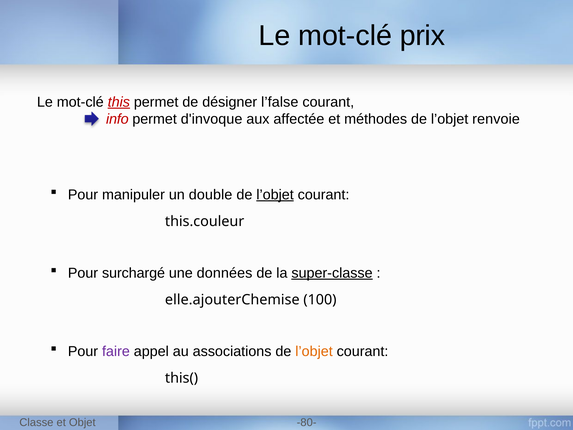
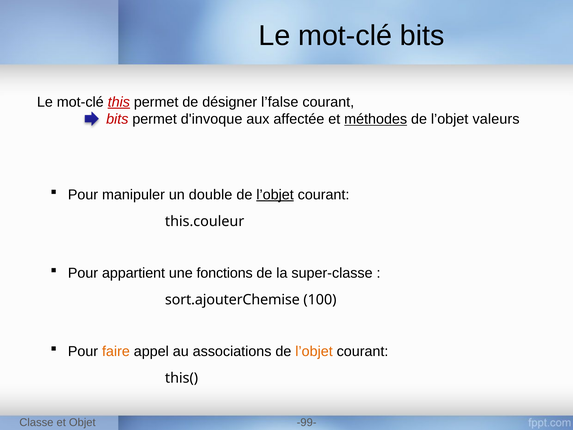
mot-clé prix: prix -> bits
info at (117, 119): info -> bits
méthodes underline: none -> present
renvoie: renvoie -> valeurs
surchargé: surchargé -> appartient
données: données -> fonctions
super-classe underline: present -> none
elle.ajouterChemise: elle.ajouterChemise -> sort.ajouterChemise
faire colour: purple -> orange
-80-: -80- -> -99-
